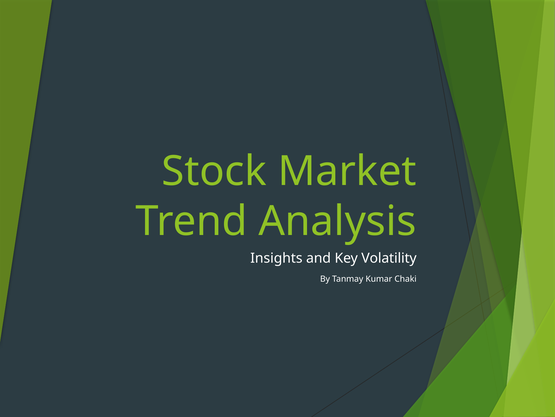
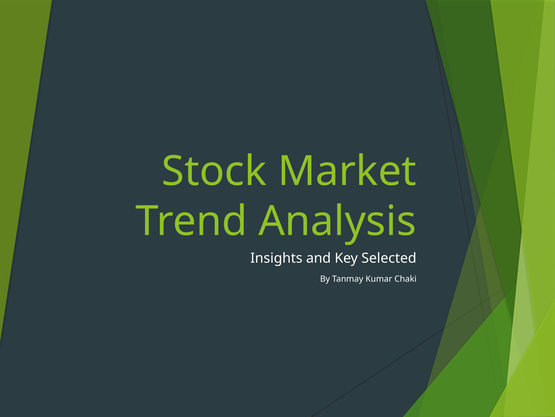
Volatility: Volatility -> Selected
